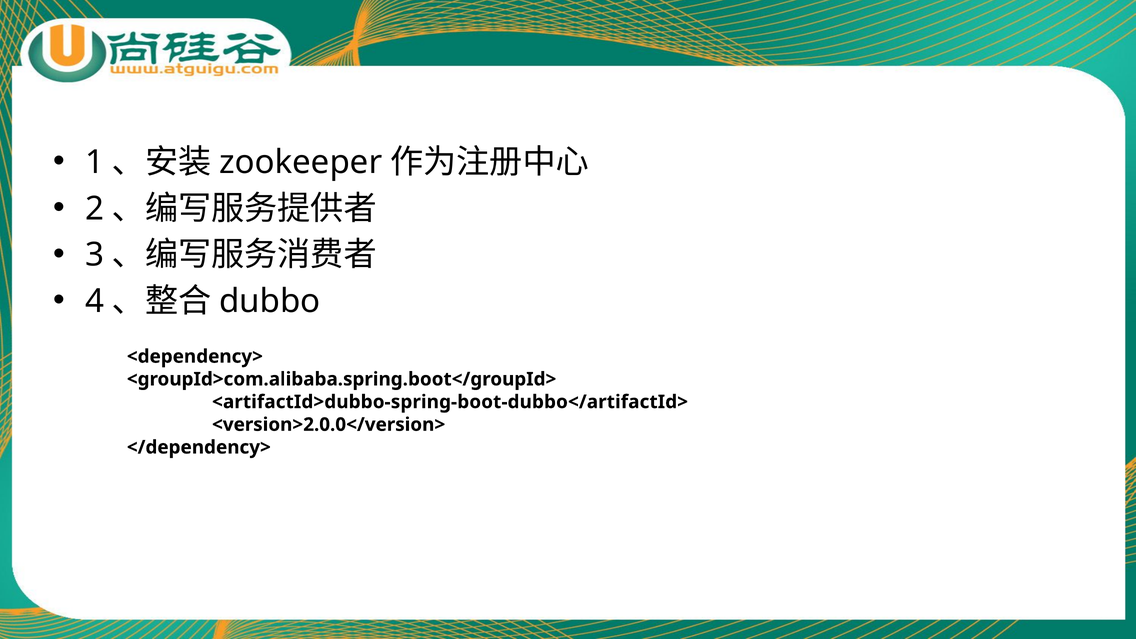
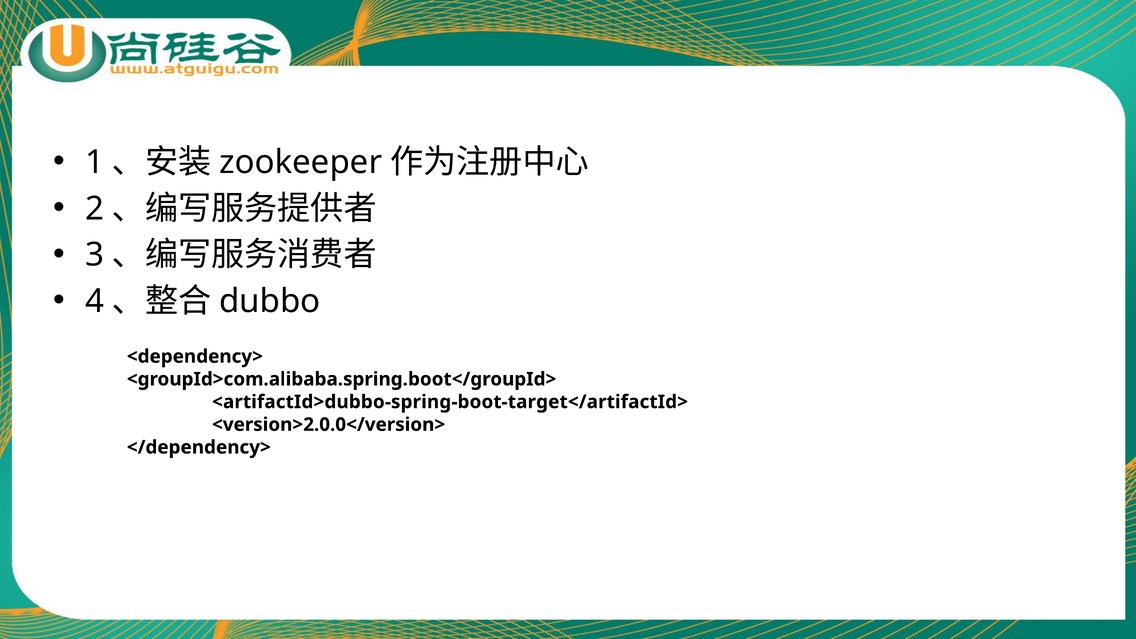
<artifactId>dubbo-spring-boot-dubbo</artifactId>: <artifactId>dubbo-spring-boot-dubbo</artifactId> -> <artifactId>dubbo-spring-boot-target</artifactId>
